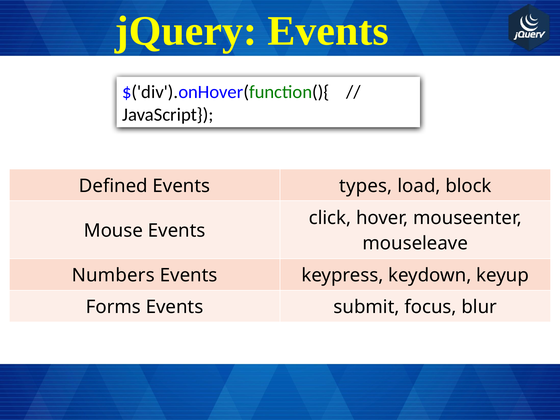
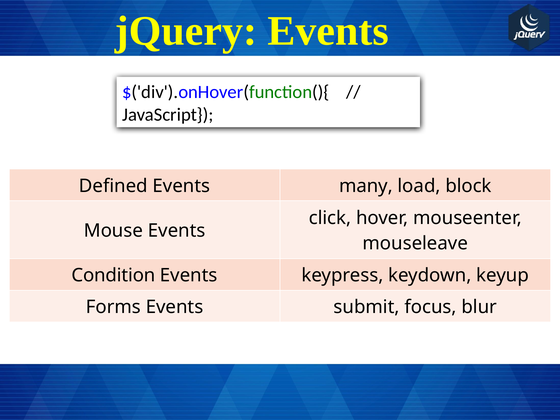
types: types -> many
Numbers: Numbers -> Condition
